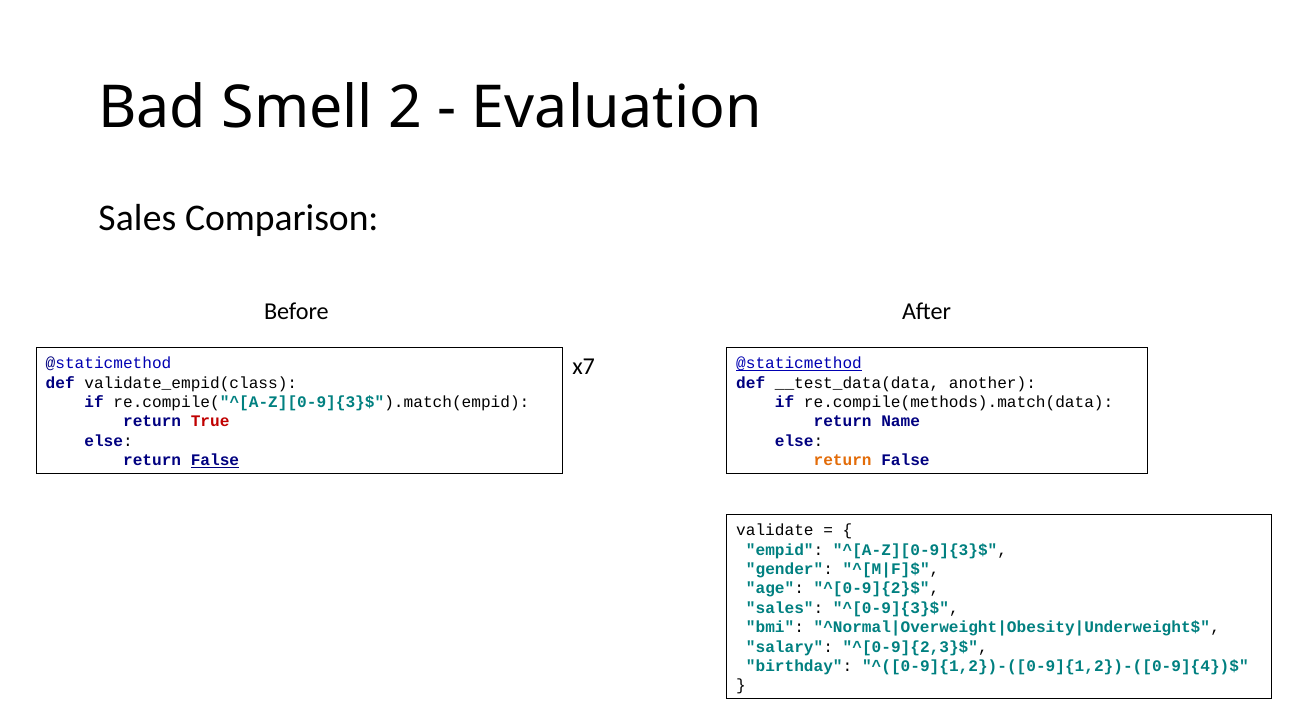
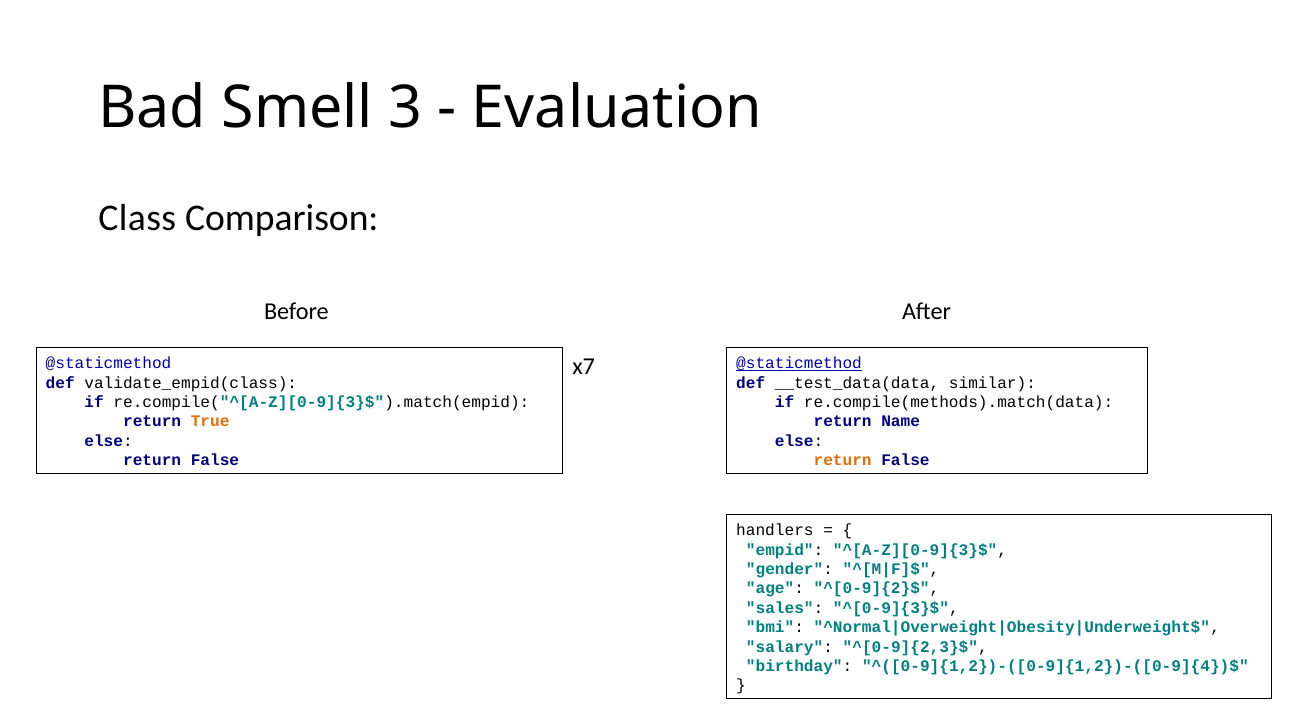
2: 2 -> 3
Sales at (137, 218): Sales -> Class
another: another -> similar
True colour: red -> orange
False at (215, 460) underline: present -> none
validate: validate -> handlers
